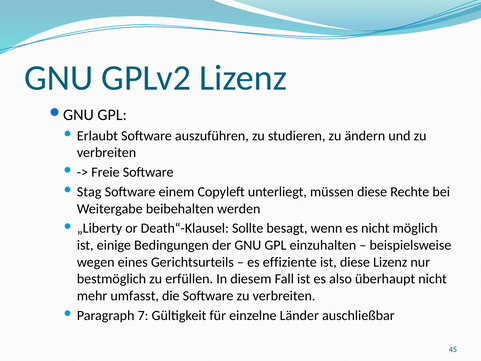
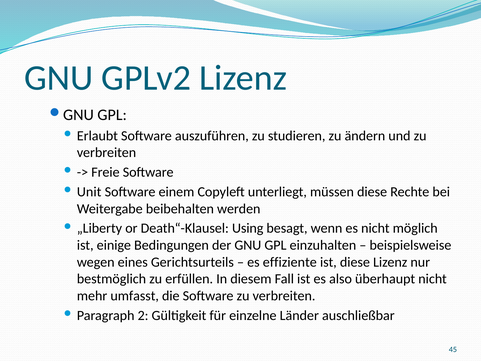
Stag: Stag -> Unit
Sollte: Sollte -> Using
7: 7 -> 2
